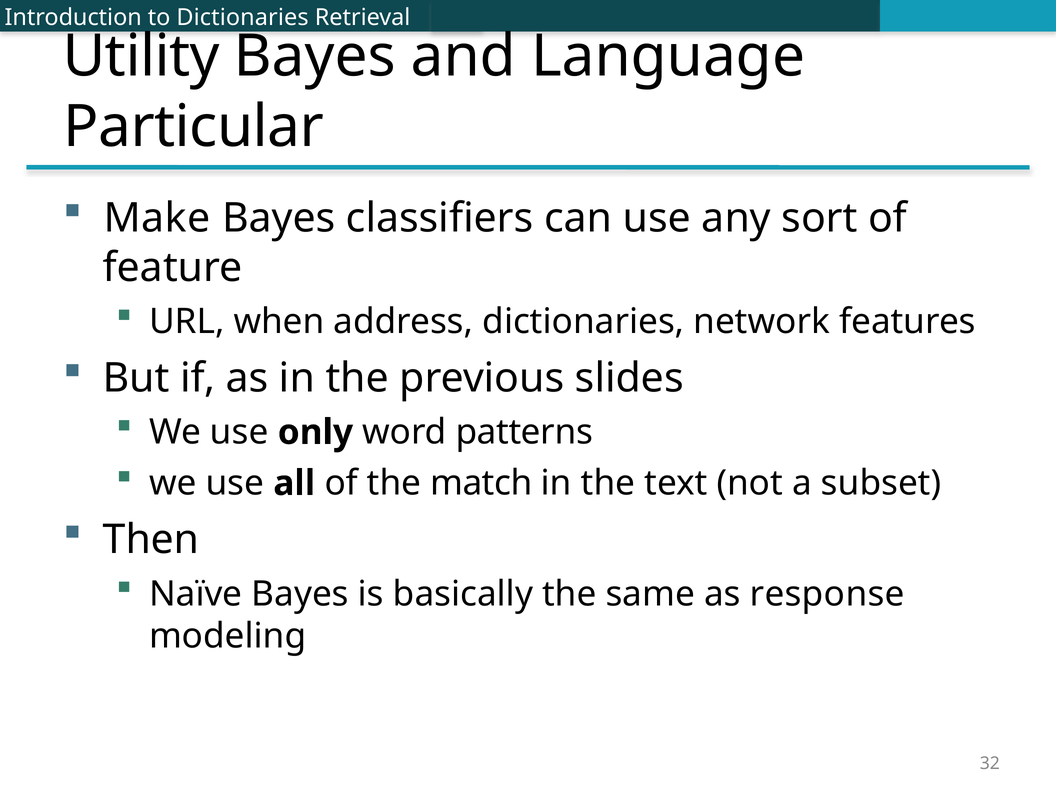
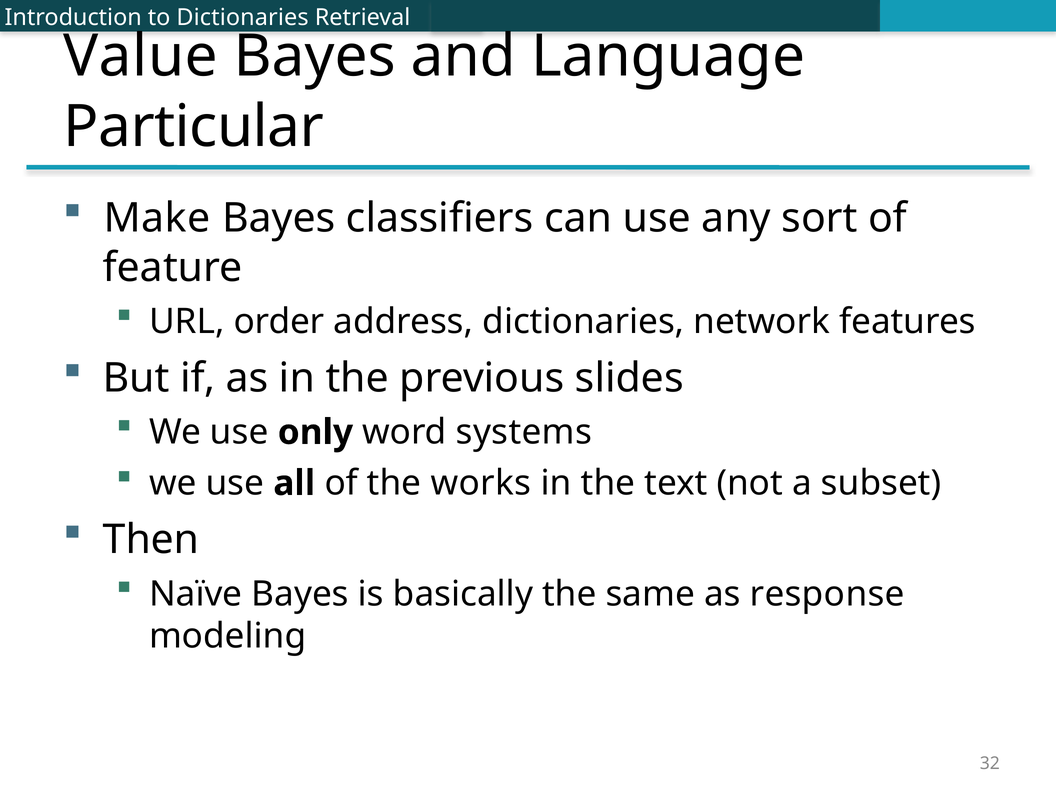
Utility: Utility -> Value
when: when -> order
patterns: patterns -> systems
match: match -> works
